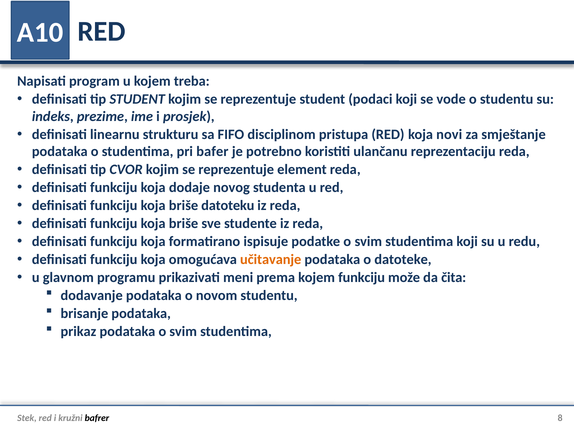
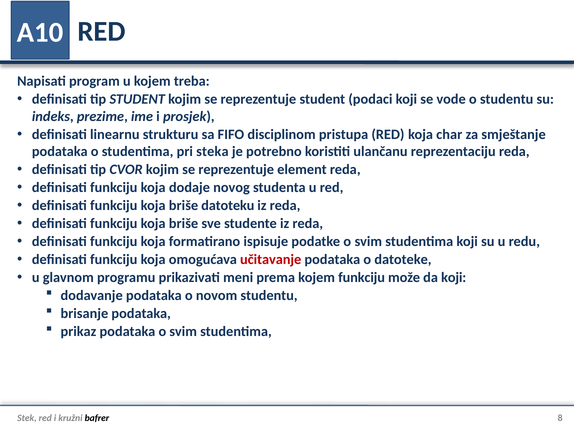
novi: novi -> char
bafer: bafer -> steka
učitavanje colour: orange -> red
da čita: čita -> koji
